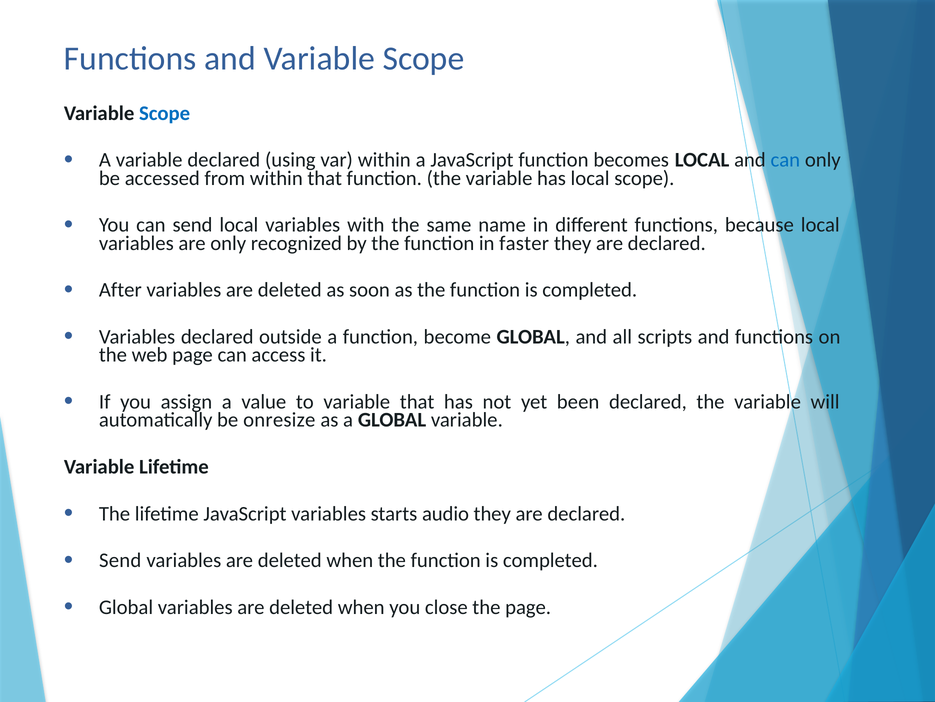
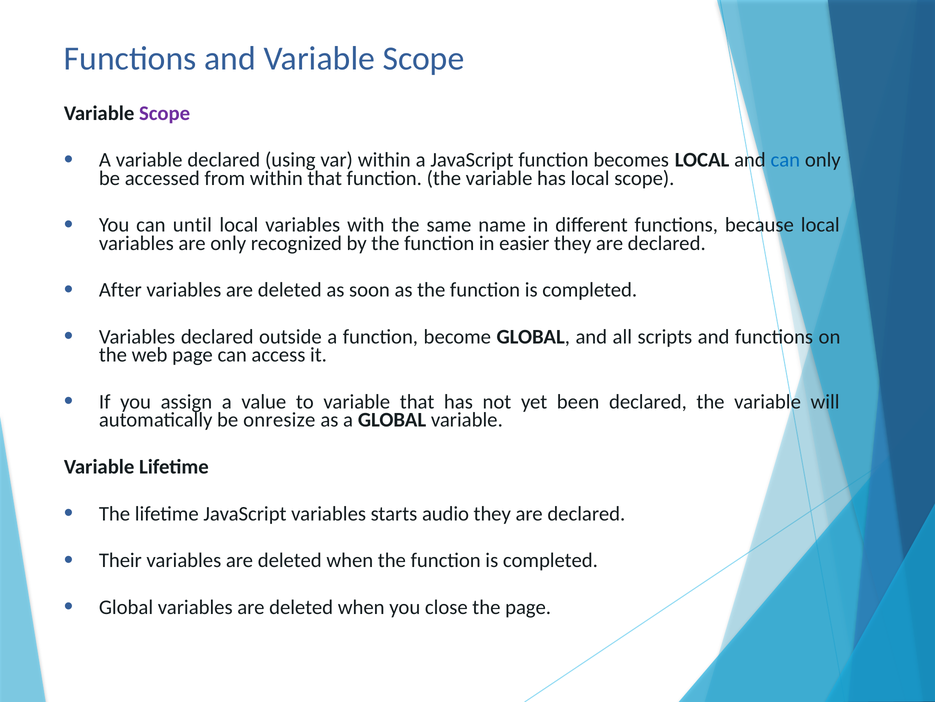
Scope at (165, 113) colour: blue -> purple
can send: send -> until
faster: faster -> easier
Send at (120, 560): Send -> Their
